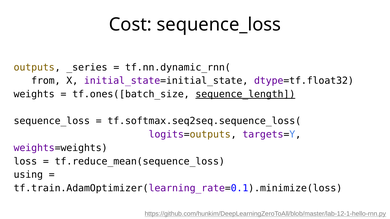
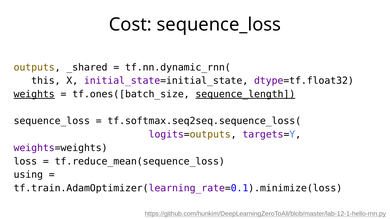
_series: _series -> _shared
from: from -> this
weights underline: none -> present
